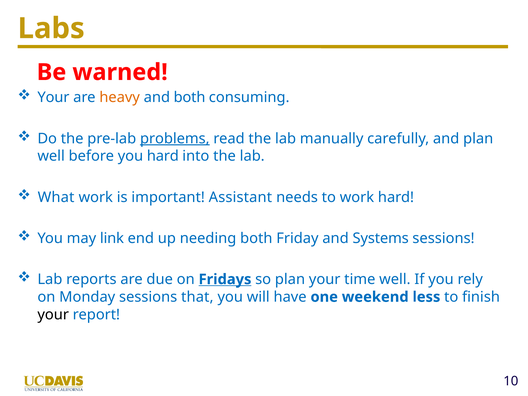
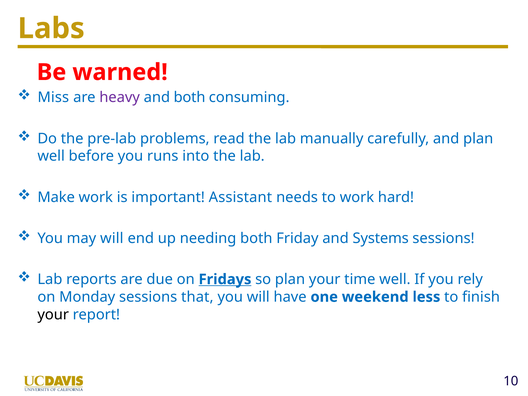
Your at (53, 97): Your -> Miss
heavy colour: orange -> purple
problems underline: present -> none
you hard: hard -> runs
What: What -> Make
may link: link -> will
